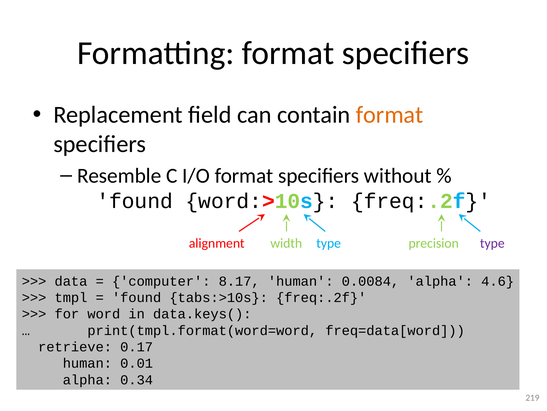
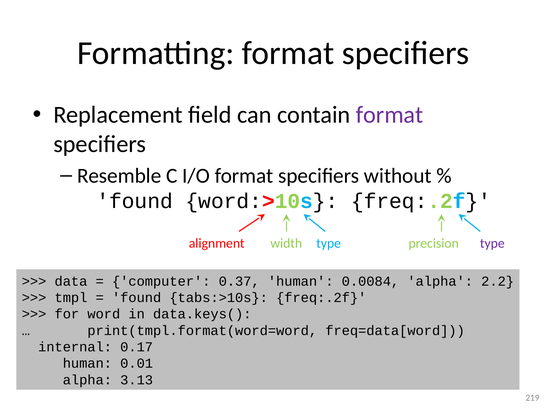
format at (390, 115) colour: orange -> purple
8.17: 8.17 -> 0.37
4.6: 4.6 -> 2.2
retrieve: retrieve -> internal
0.34: 0.34 -> 3.13
